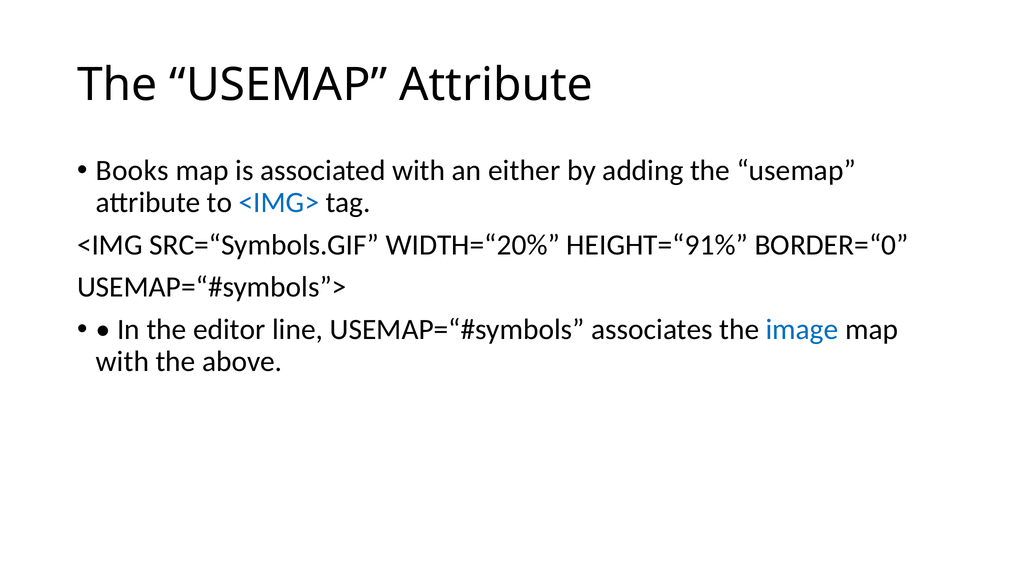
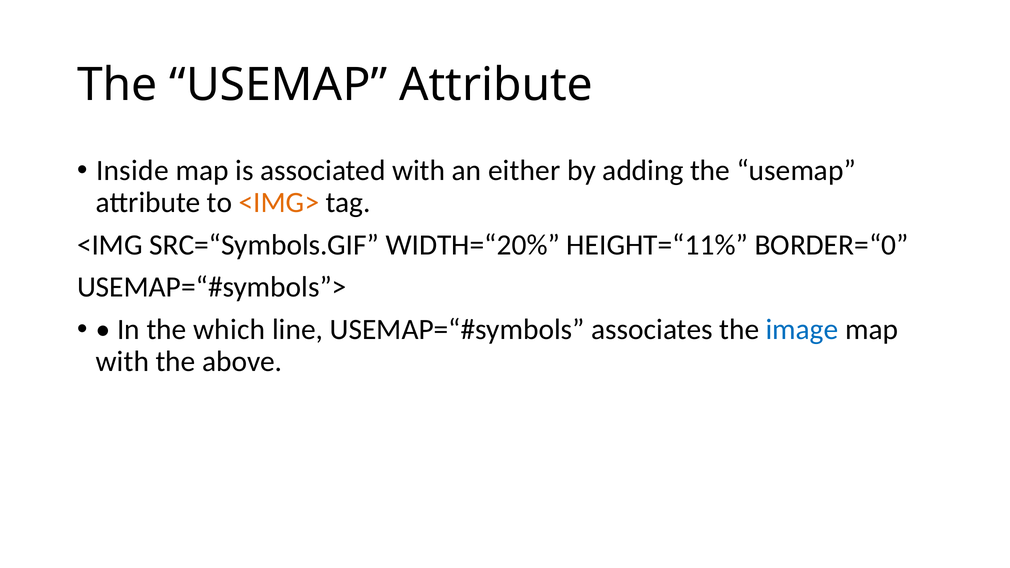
Books: Books -> Inside
<IMG> colour: blue -> orange
HEIGHT=“91%: HEIGHT=“91% -> HEIGHT=“11%
editor: editor -> which
